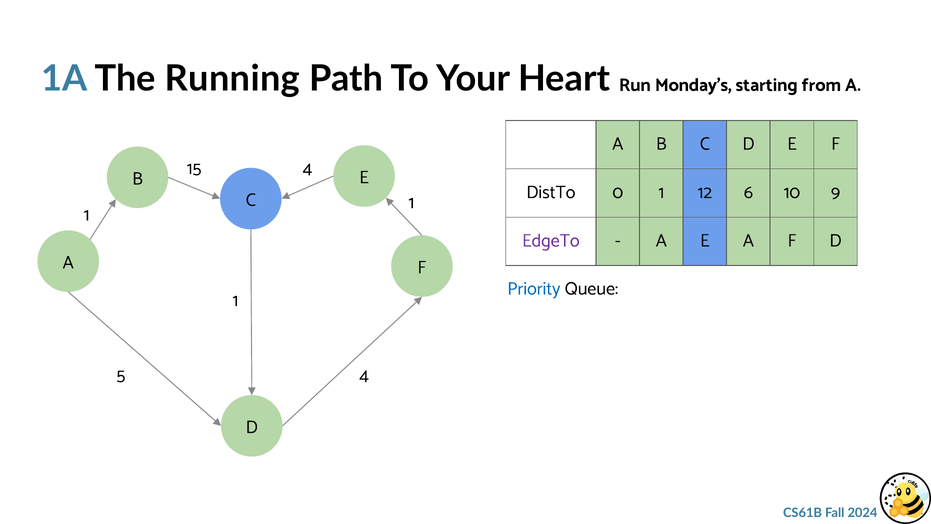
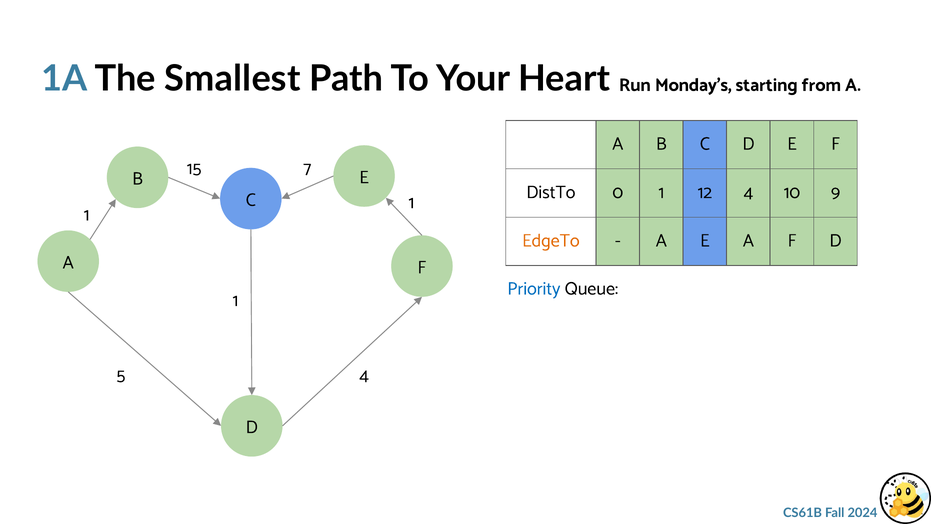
Running: Running -> Smallest
15 4: 4 -> 7
12 6: 6 -> 4
EdgeTo colour: purple -> orange
